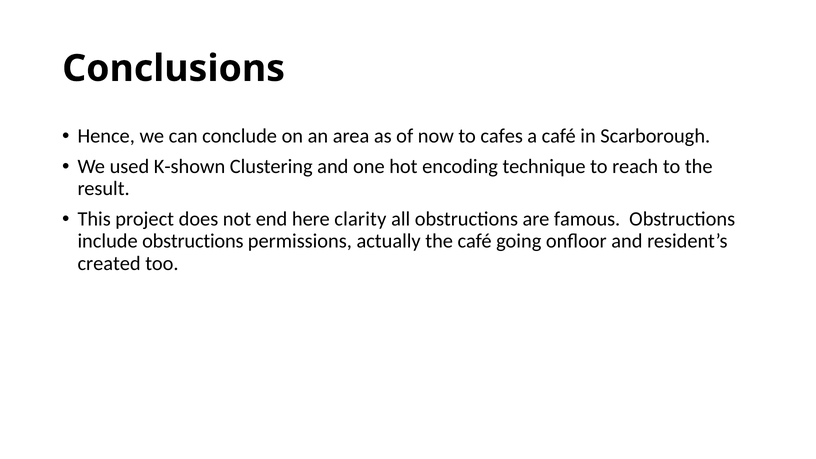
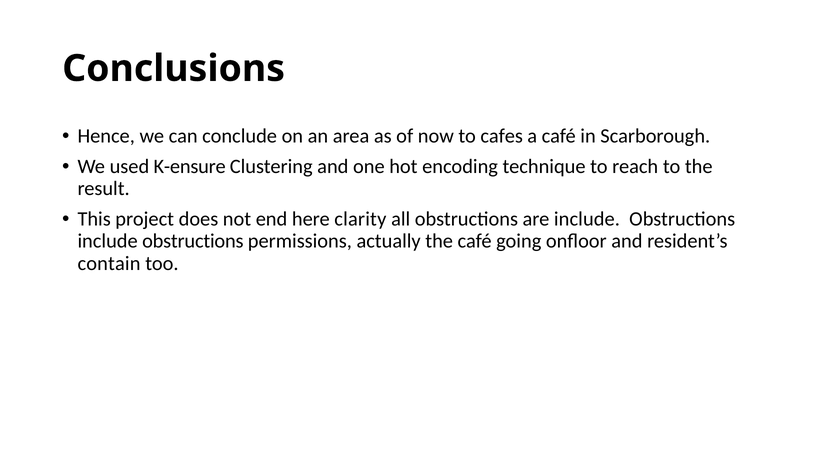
K-shown: K-shown -> K-ensure
are famous: famous -> include
created: created -> contain
